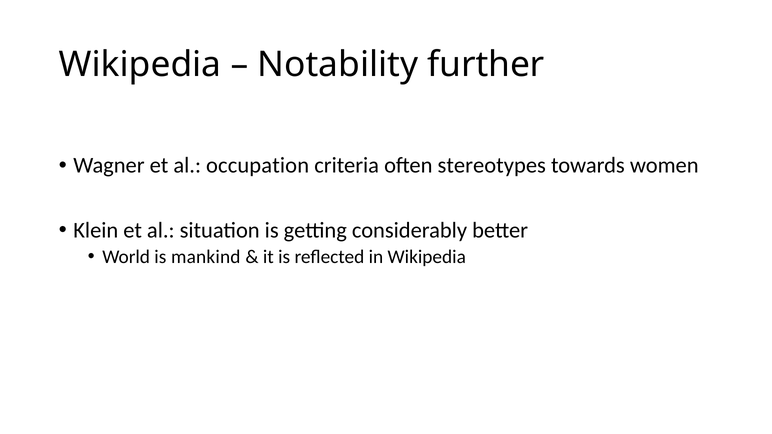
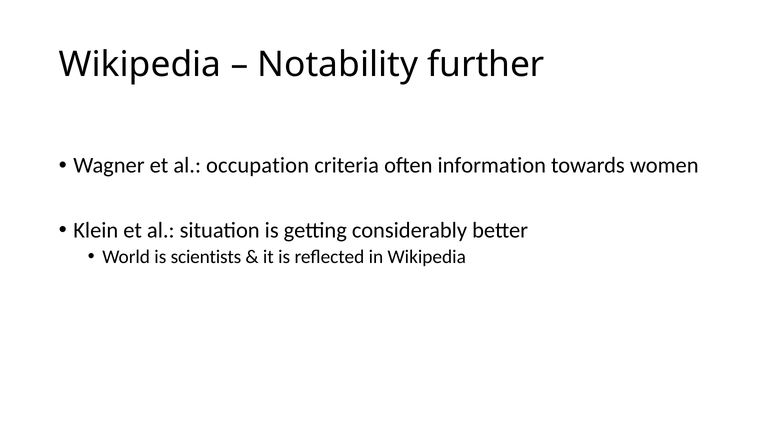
stereotypes: stereotypes -> information
mankind: mankind -> scientists
